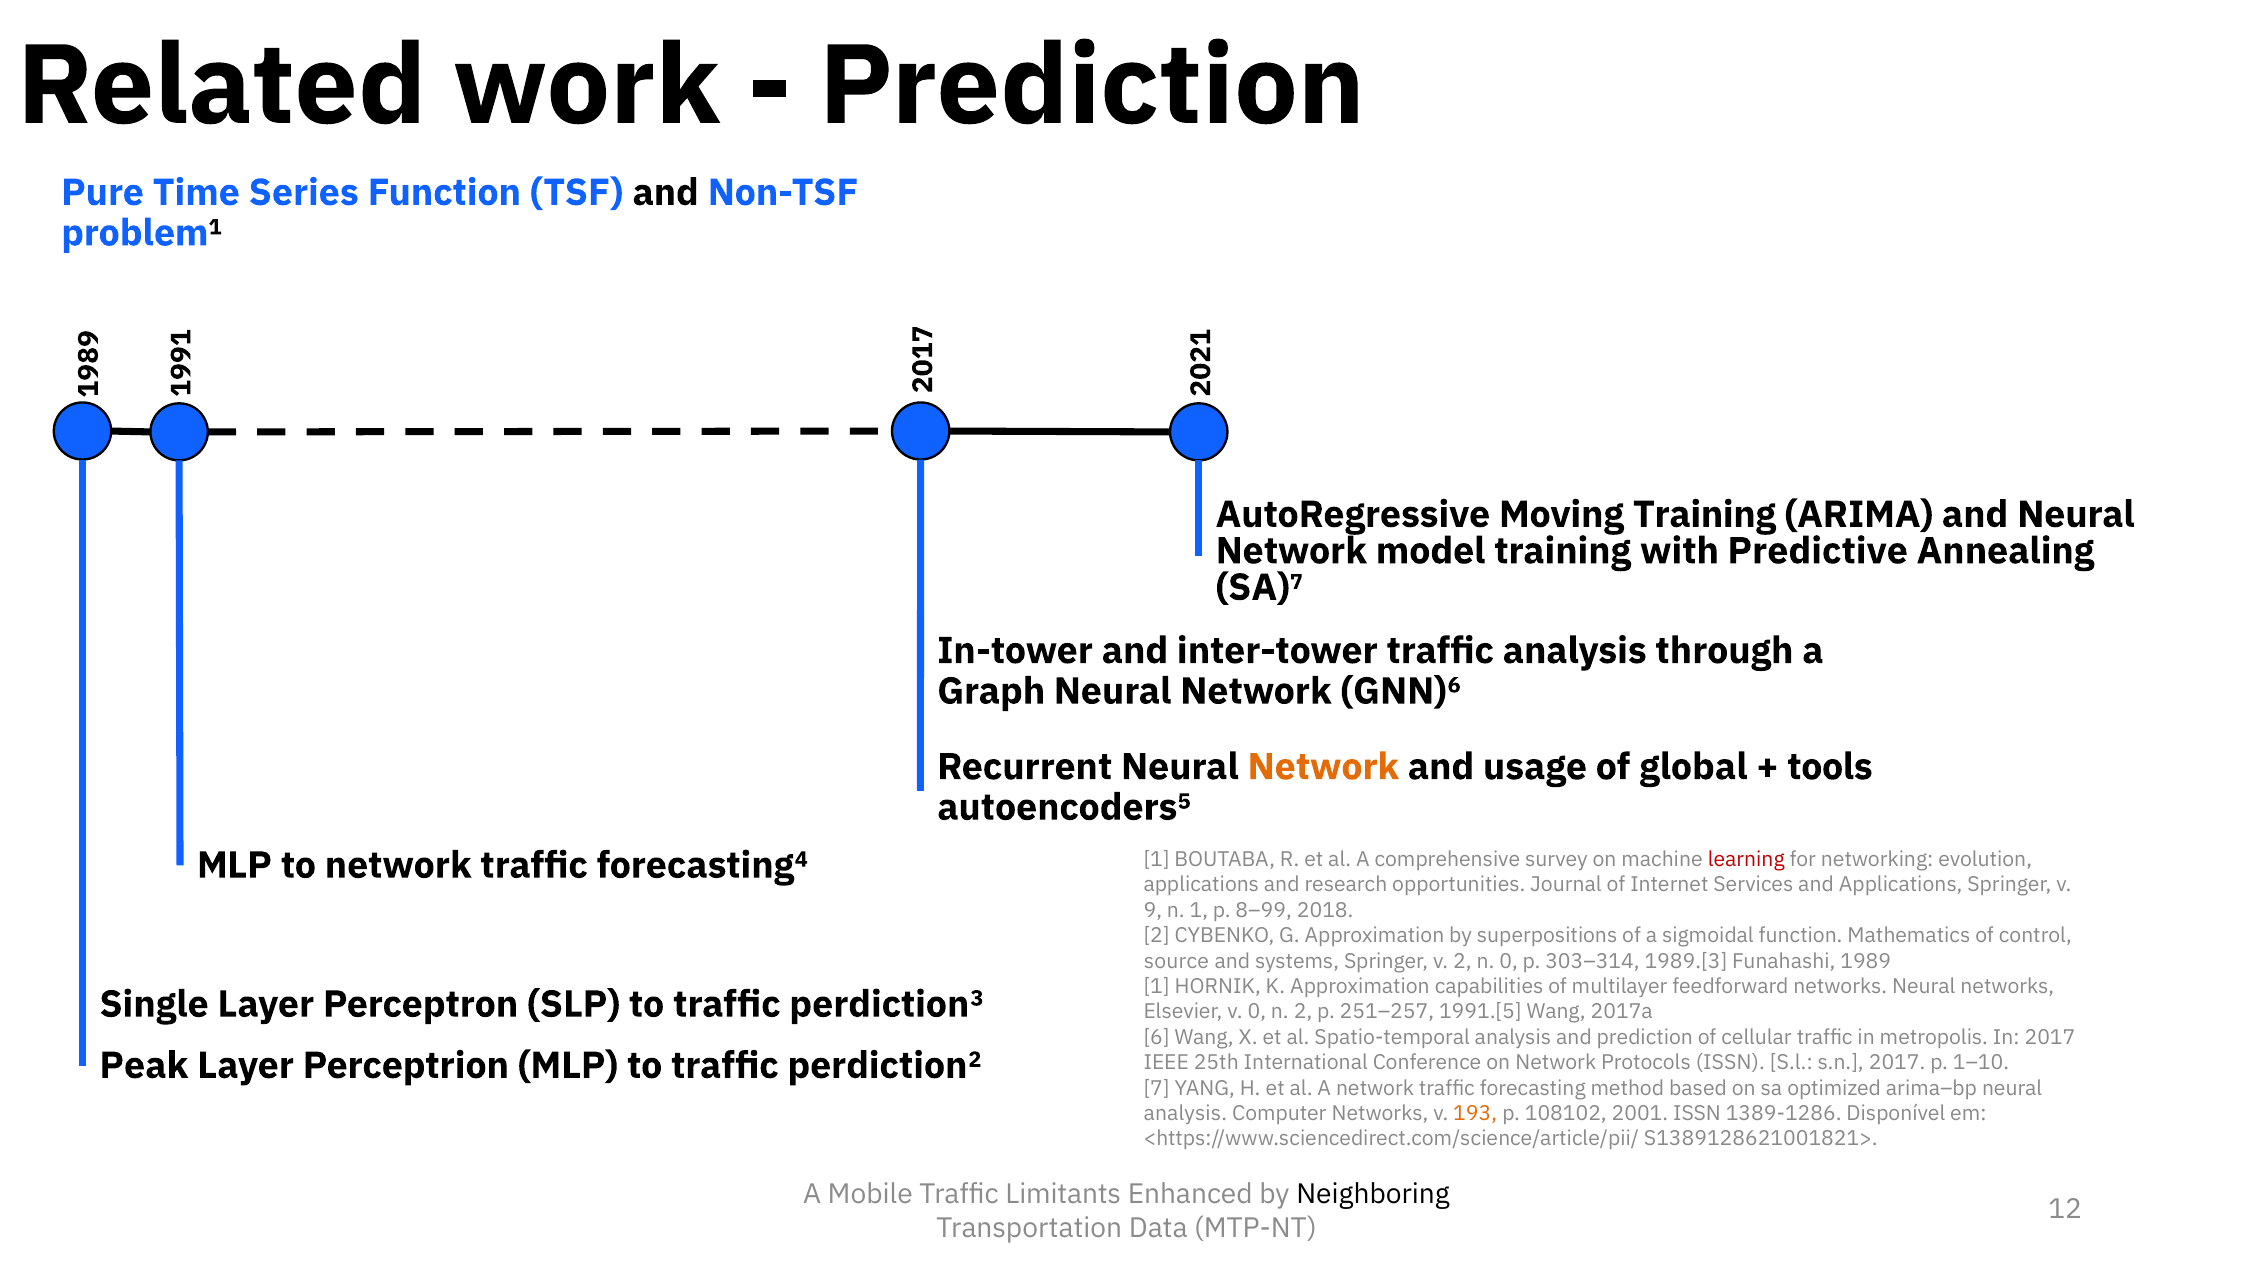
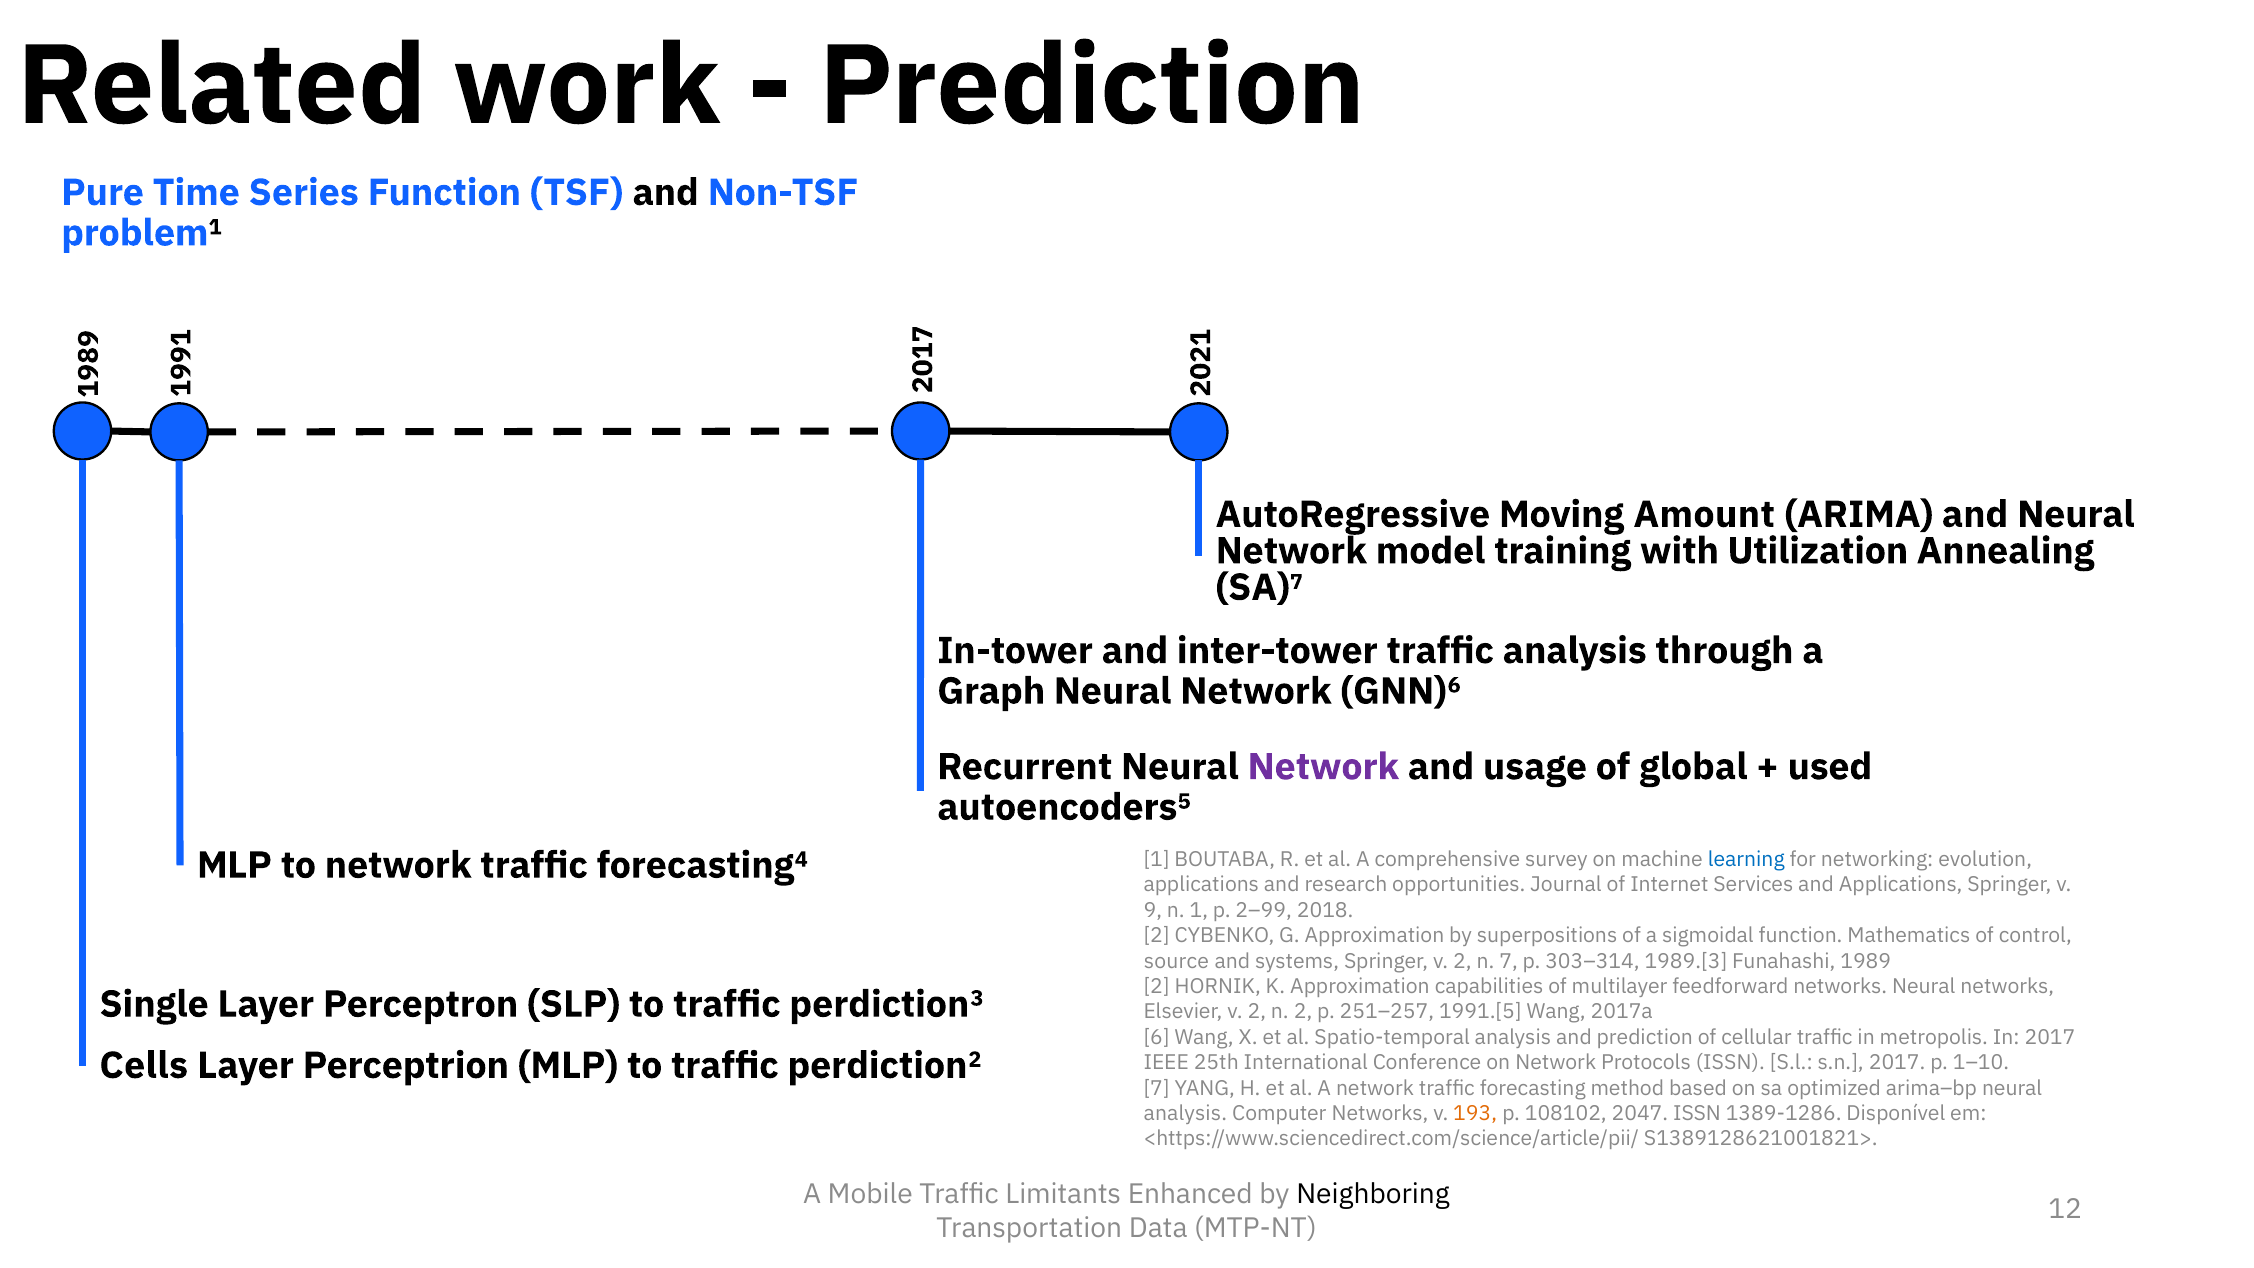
Moving Training: Training -> Amount
Predictive: Predictive -> Utilization
Network at (1323, 767) colour: orange -> purple
tools: tools -> used
learning colour: red -> blue
8–99: 8–99 -> 2–99
n 0: 0 -> 7
1 at (1157, 986): 1 -> 2
Elsevier v 0: 0 -> 2
Peak: Peak -> Cells
2001: 2001 -> 2047
